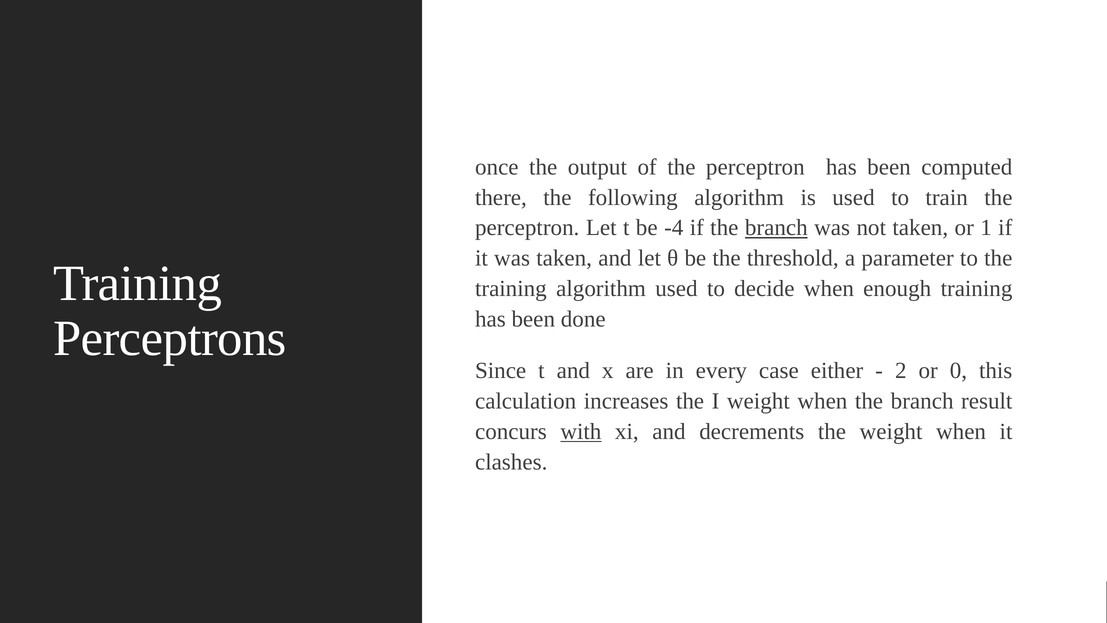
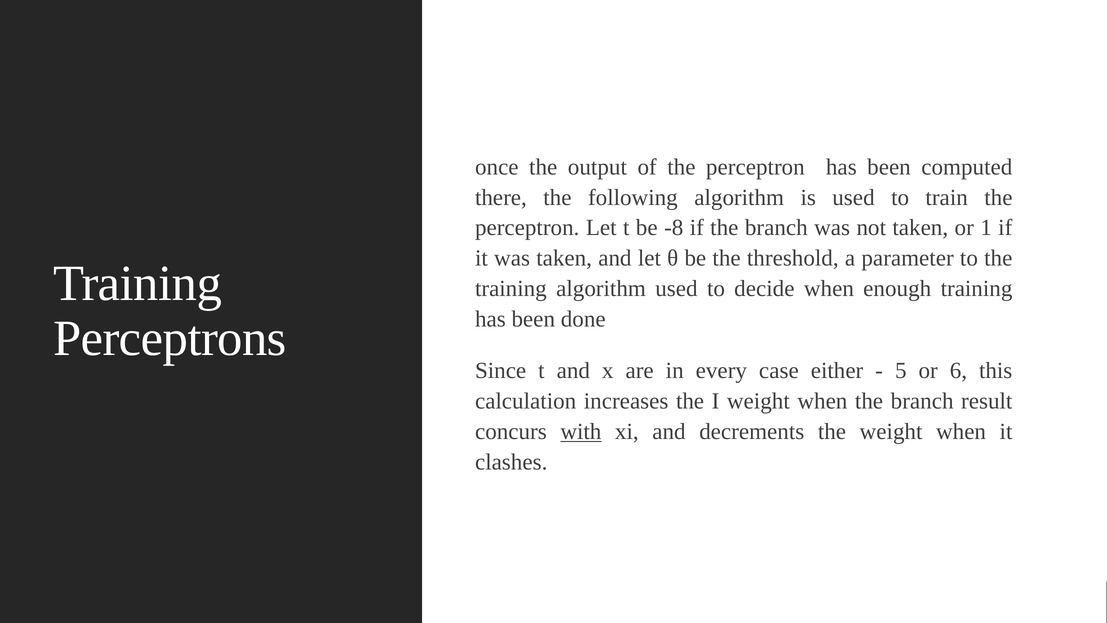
-4: -4 -> -8
branch at (776, 228) underline: present -> none
2: 2 -> 5
0: 0 -> 6
